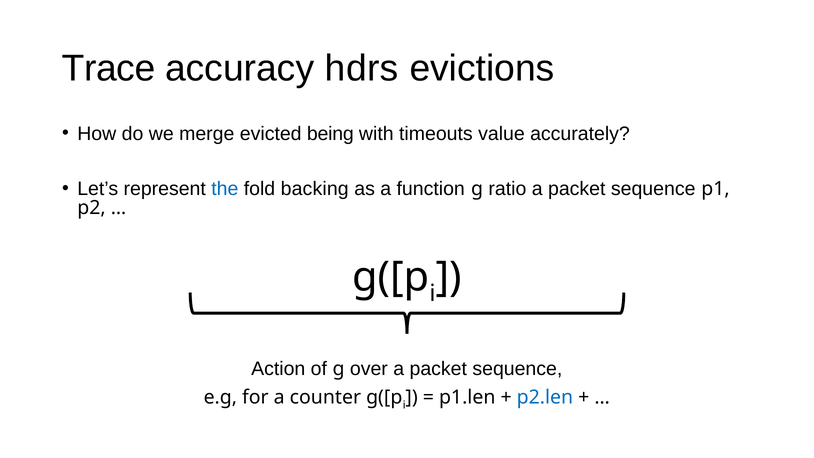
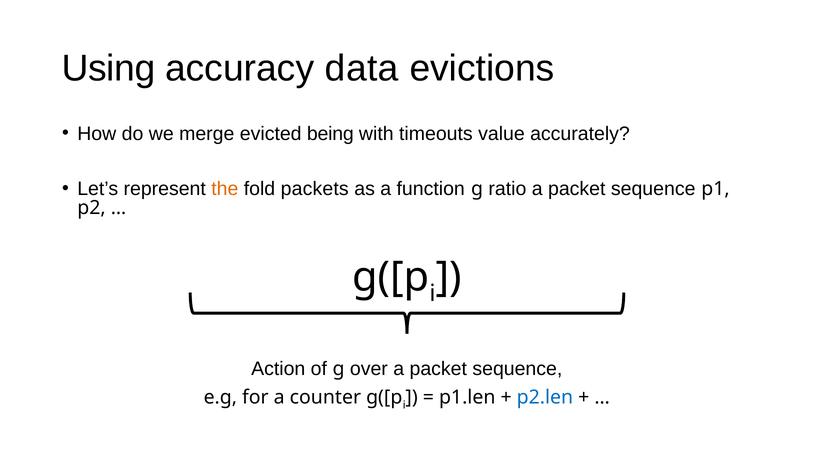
Trace: Trace -> Using
hdrs: hdrs -> data
the colour: blue -> orange
backing: backing -> packets
